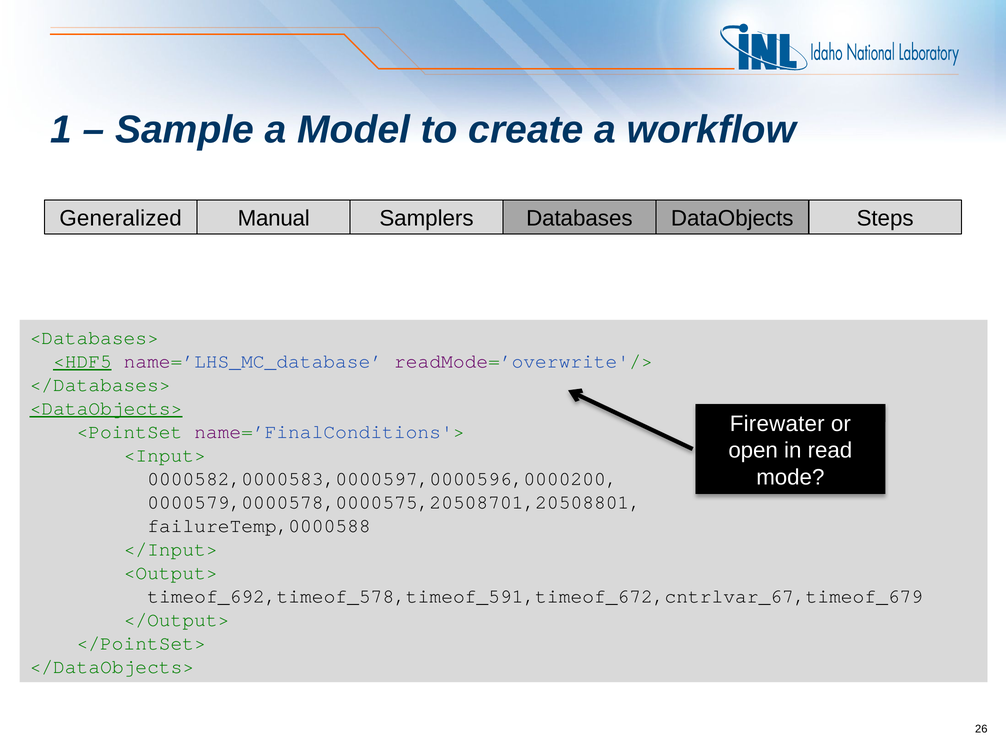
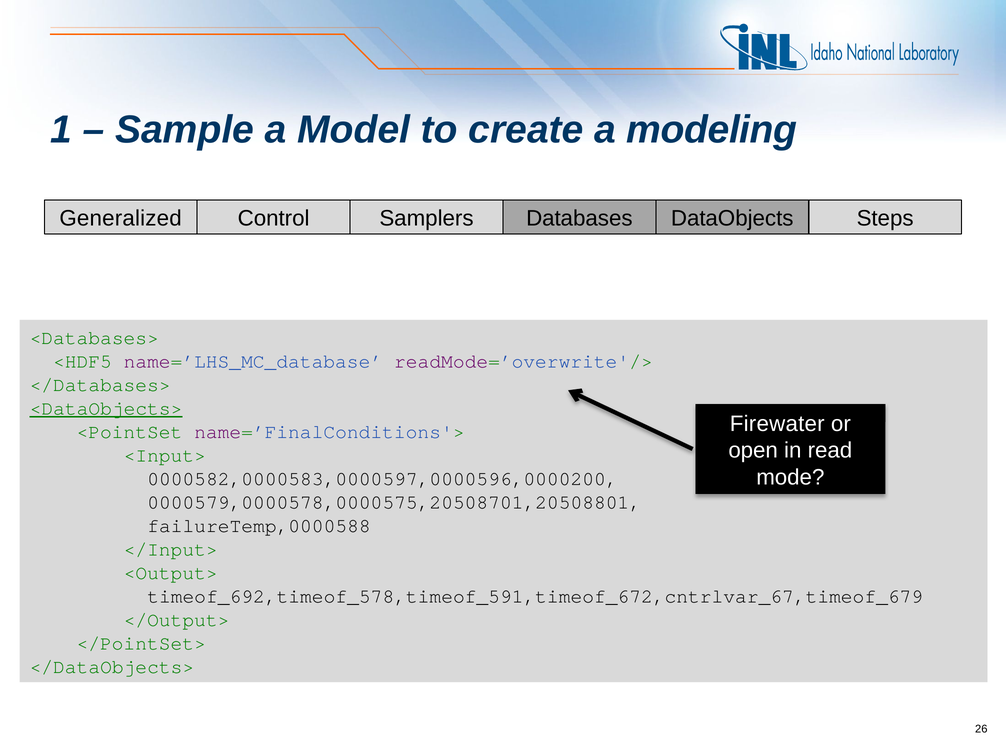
workflow: workflow -> modeling
Manual: Manual -> Control
<HDF5 underline: present -> none
